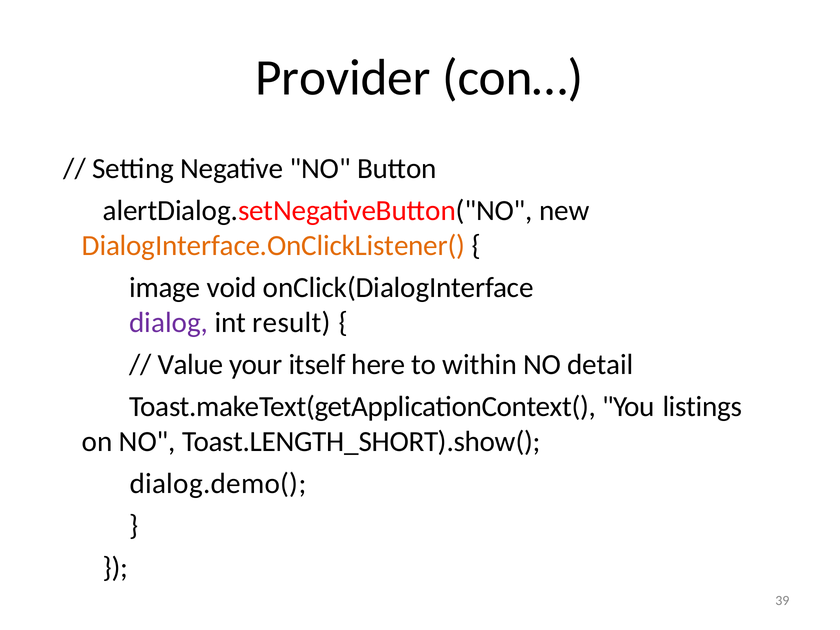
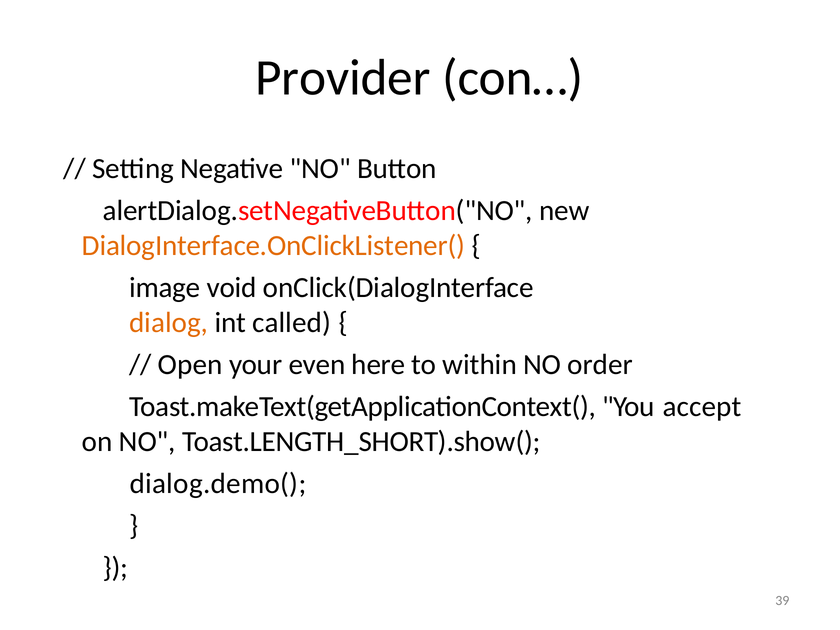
dialog colour: purple -> orange
result: result -> called
Value: Value -> Open
itself: itself -> even
detail: detail -> order
listings: listings -> accept
